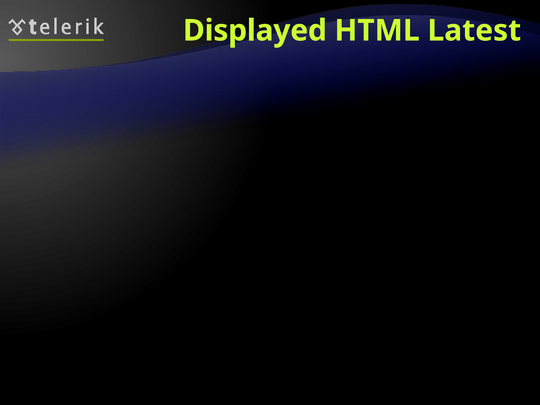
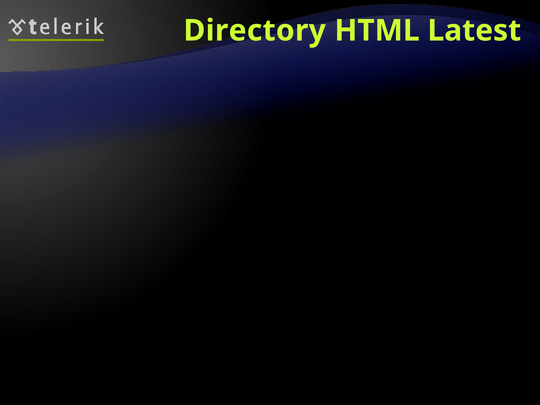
Displayed: Displayed -> Directory
